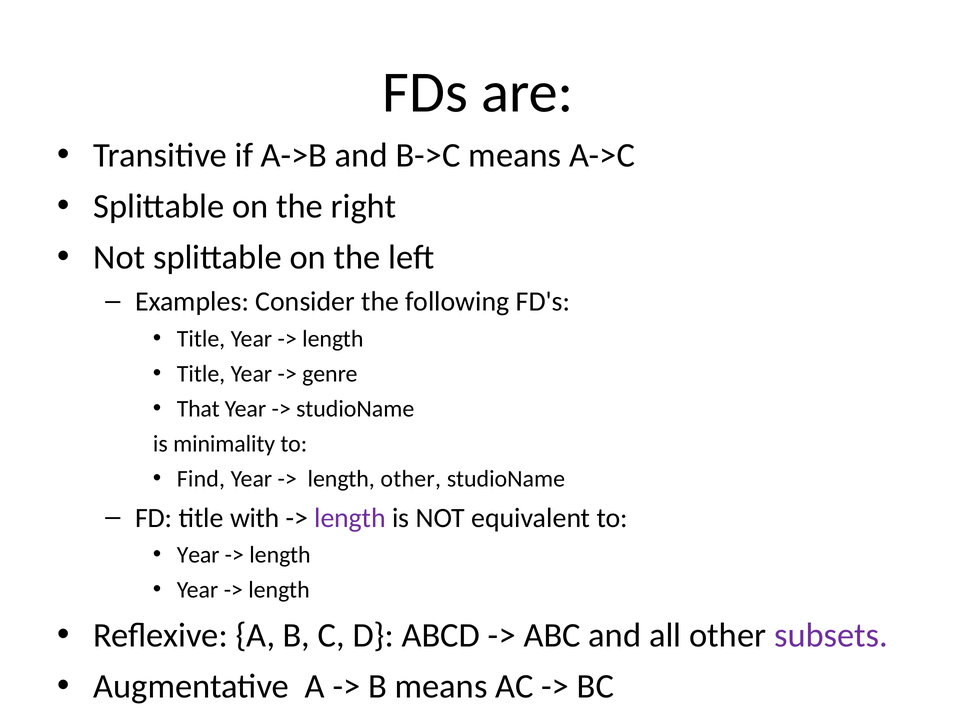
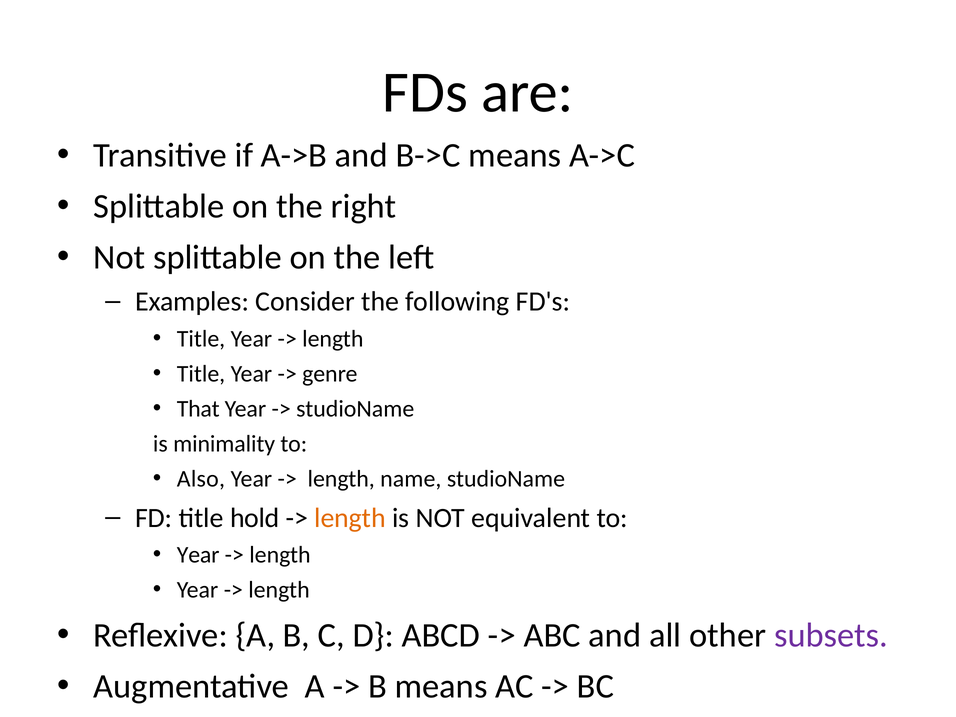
Find: Find -> Also
length other: other -> name
with: with -> hold
length at (350, 518) colour: purple -> orange
